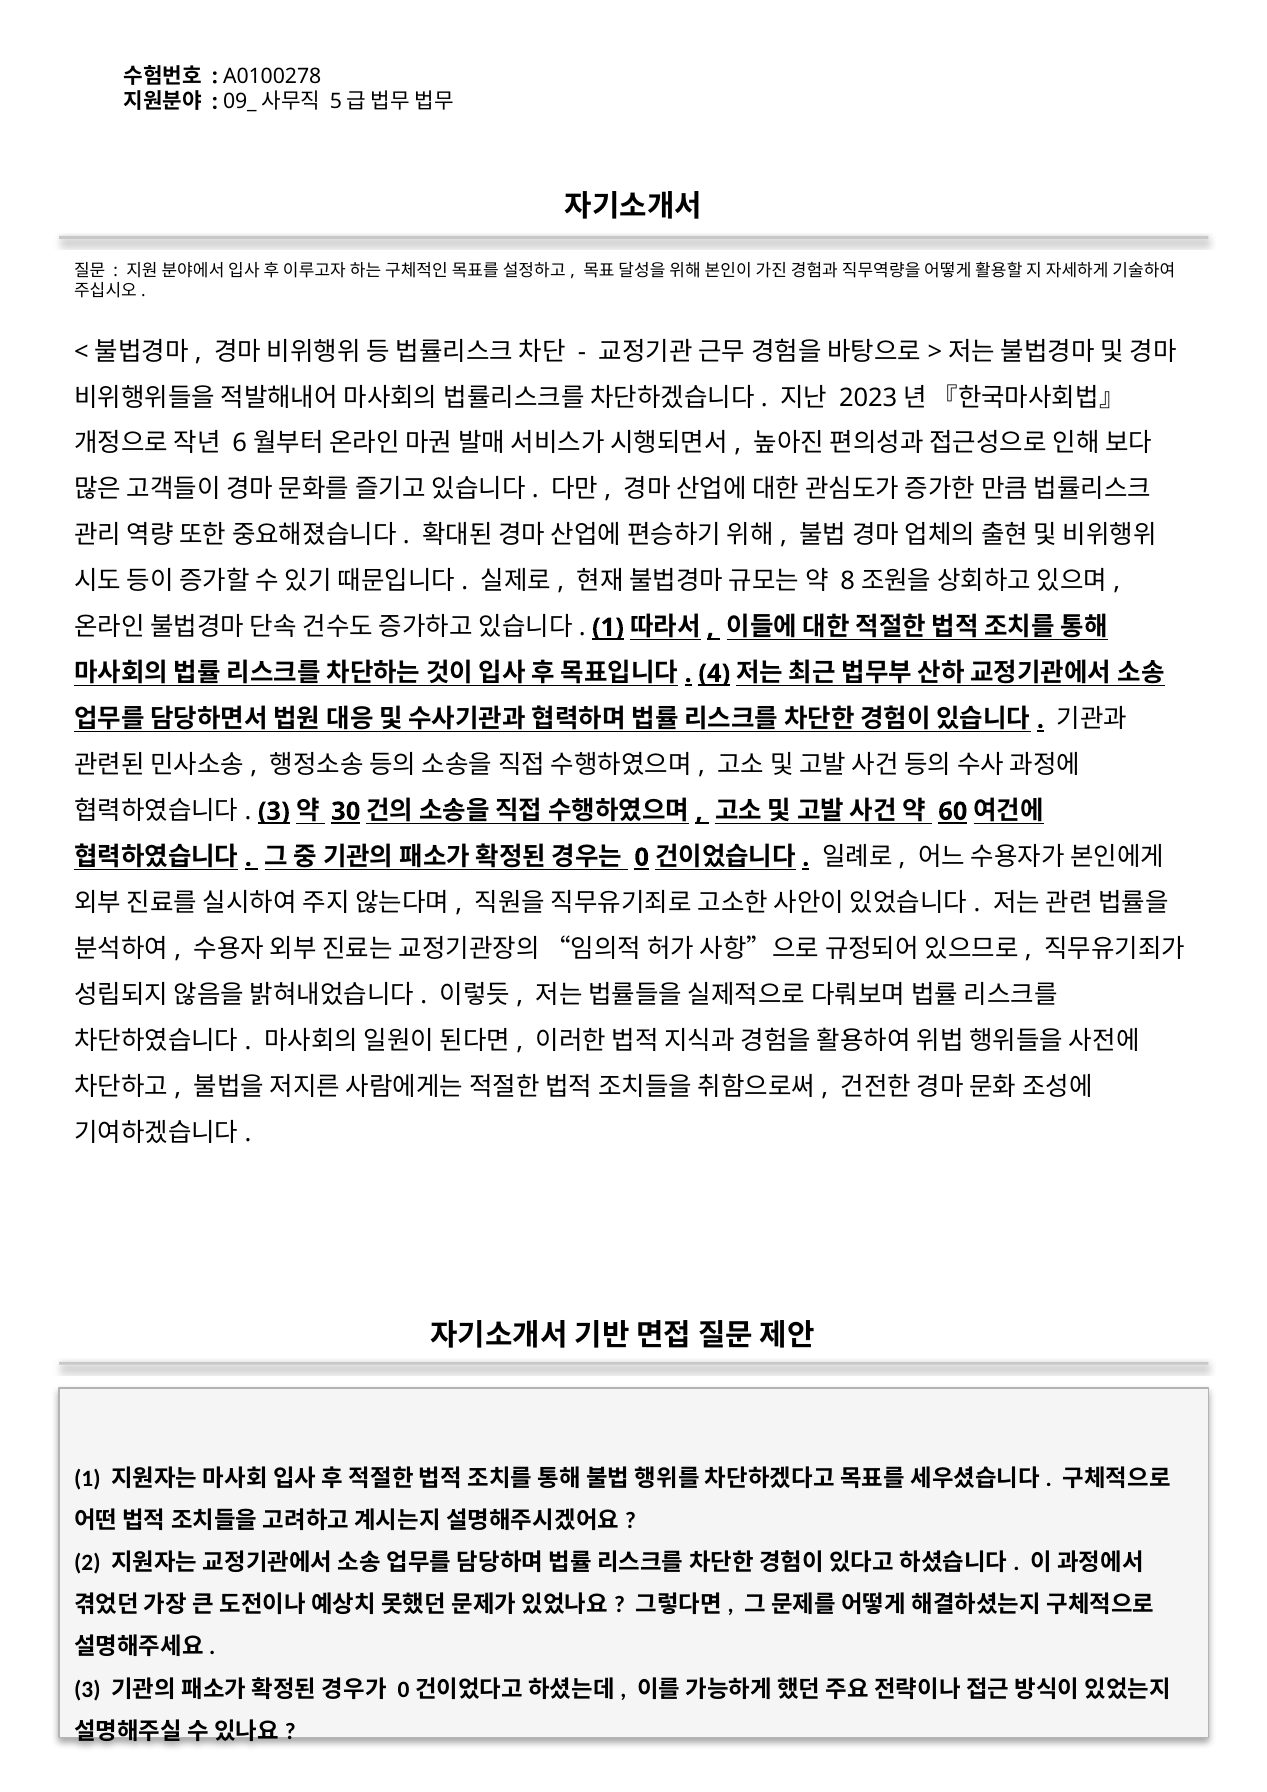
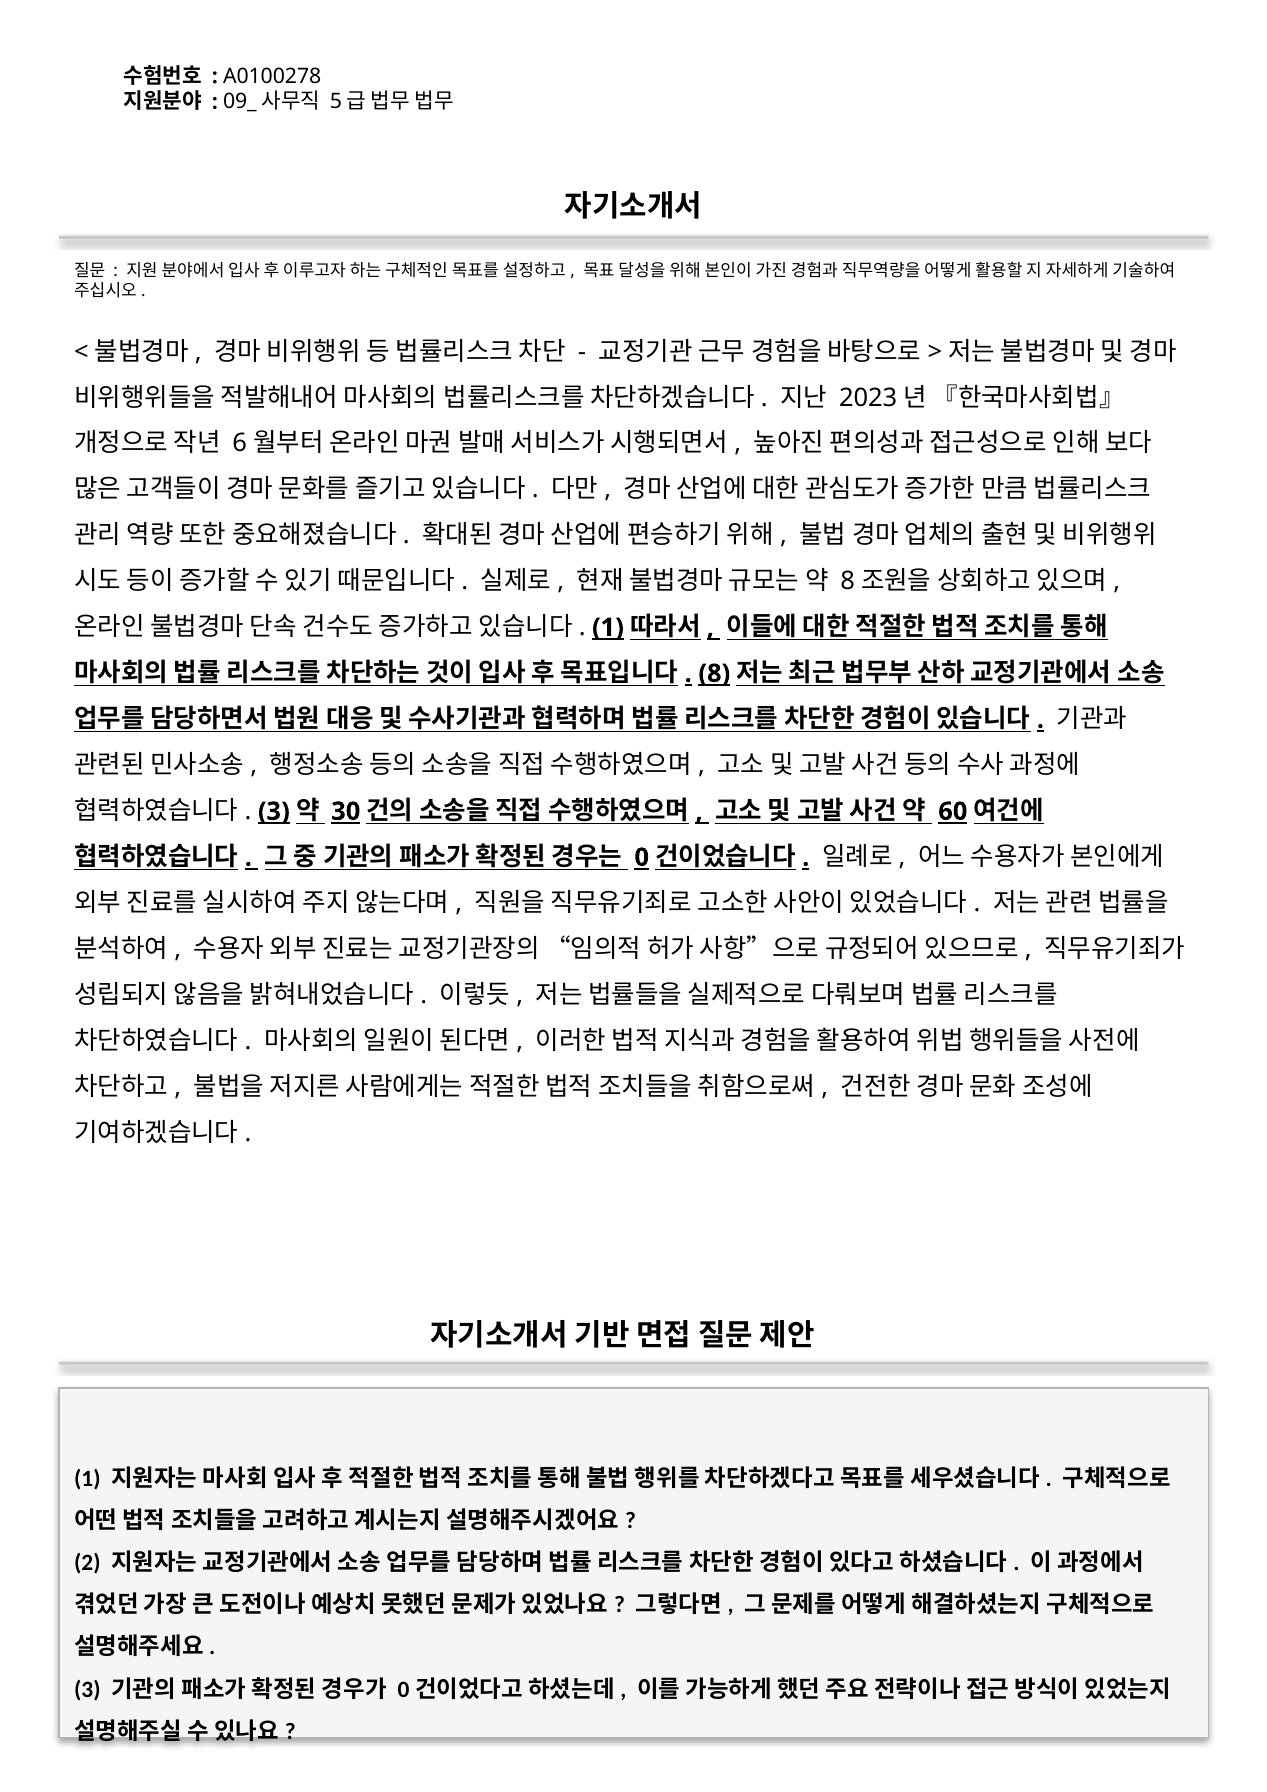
4: 4 -> 8
